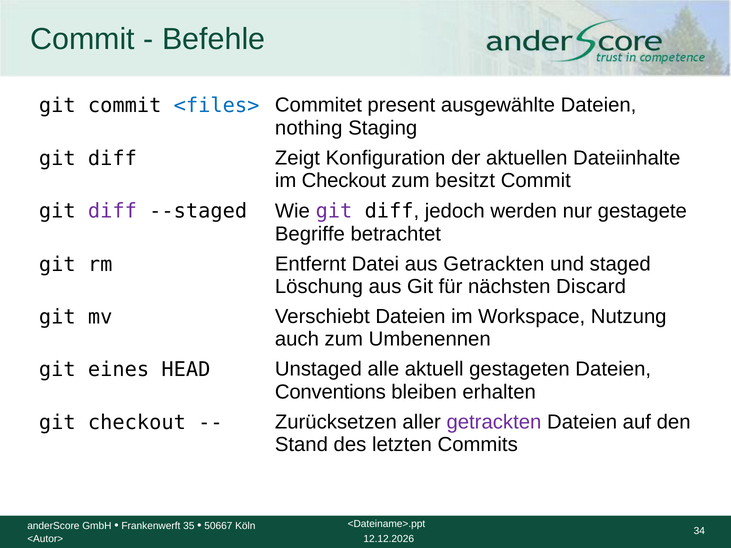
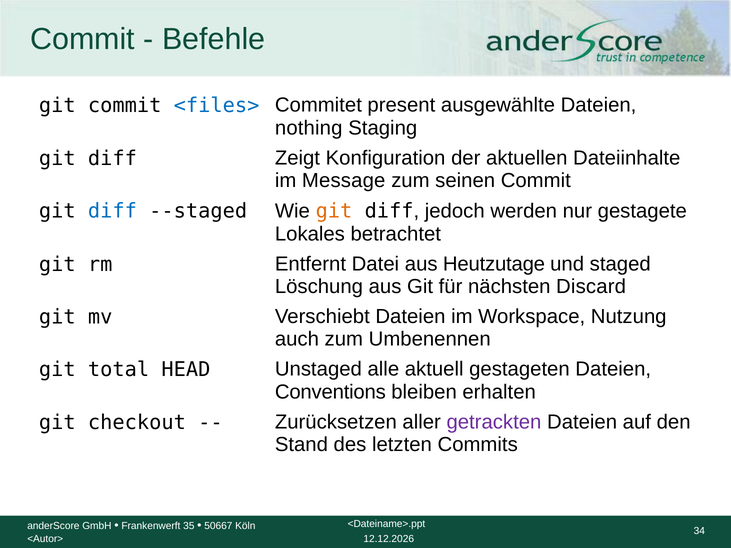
im Checkout: Checkout -> Message
besitzt: besitzt -> seinen
diff at (112, 211) colour: purple -> blue
git at (334, 211) colour: purple -> orange
Begriffe: Begriffe -> Lokales
aus Getrackten: Getrackten -> Heutzutage
eines: eines -> total
